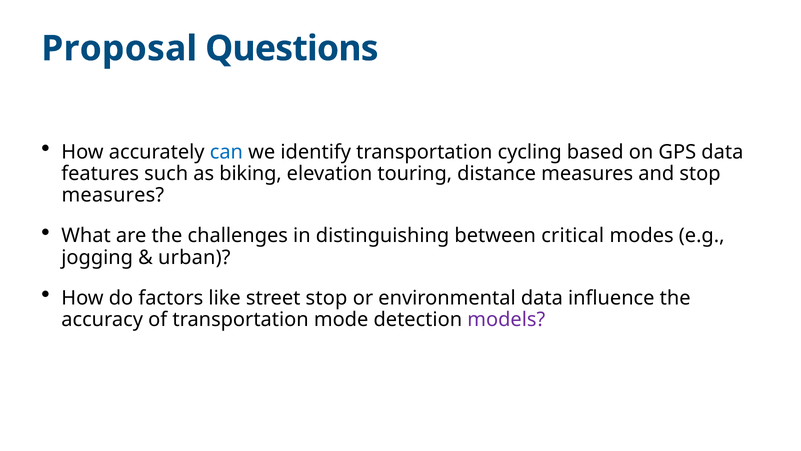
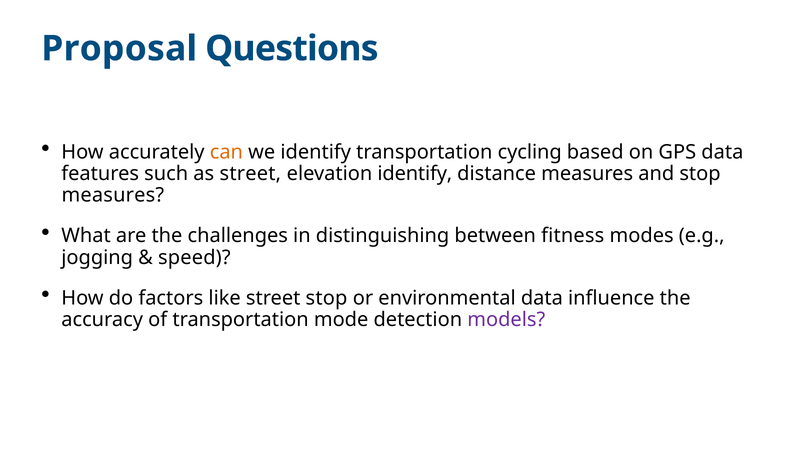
can colour: blue -> orange
as biking: biking -> street
elevation touring: touring -> identify
critical: critical -> fitness
urban: urban -> speed
